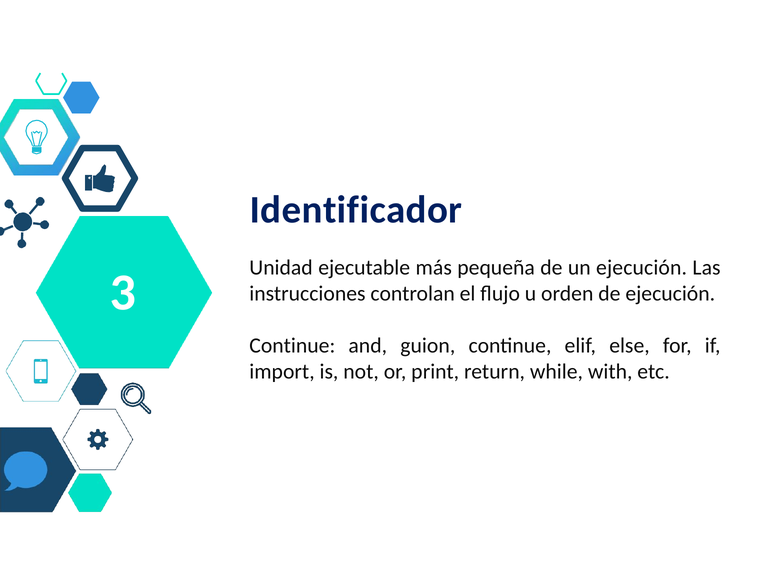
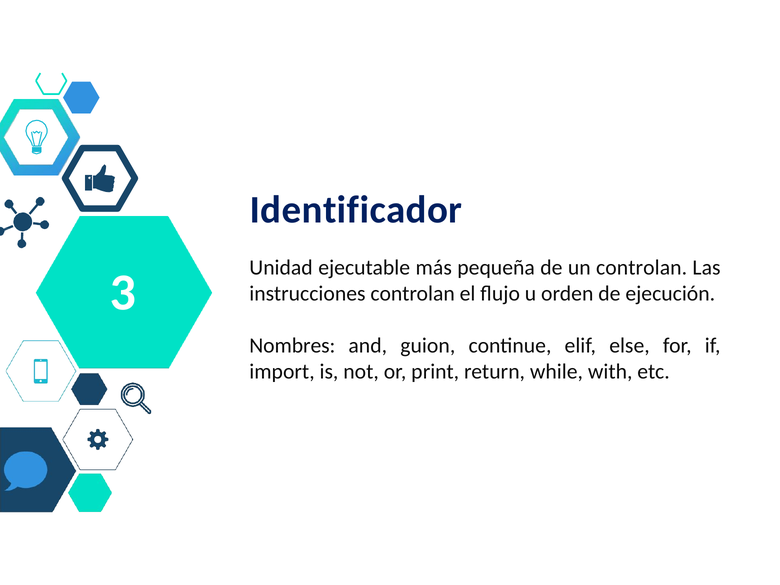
un ejecución: ejecución -> controlan
Continue at (292, 345): Continue -> Nombres
